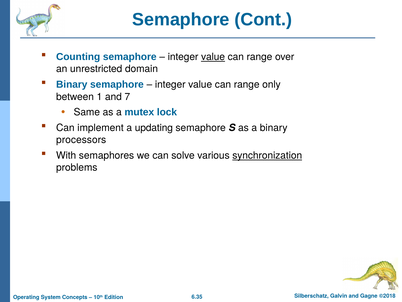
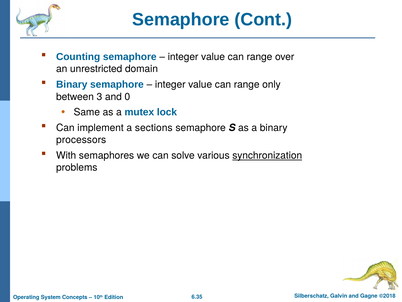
value at (213, 57) underline: present -> none
1: 1 -> 3
7: 7 -> 0
updating: updating -> sections
